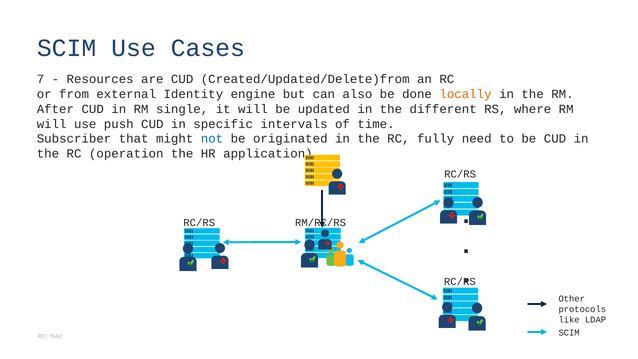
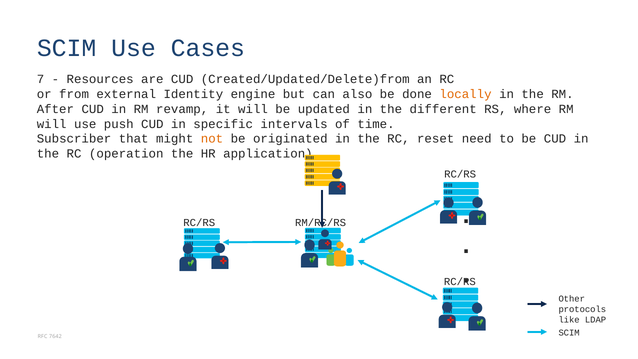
single: single -> revamp
not colour: blue -> orange
fully: fully -> reset
